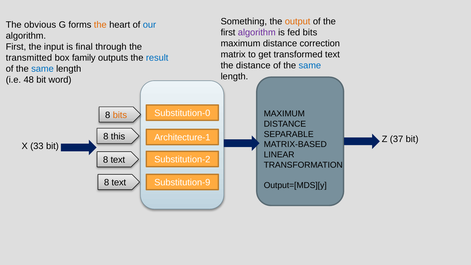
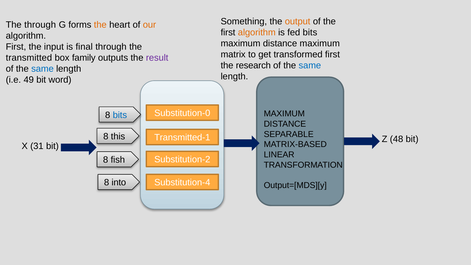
The obvious: obvious -> through
our colour: blue -> orange
algorithm at (257, 32) colour: purple -> orange
distance correction: correction -> maximum
transformed text: text -> first
result colour: blue -> purple
the distance: distance -> research
48: 48 -> 49
bits at (120, 115) colour: orange -> blue
Architecture-1: Architecture-1 -> Transmitted-1
37: 37 -> 48
33: 33 -> 31
text at (118, 160): text -> fish
text at (119, 183): text -> into
Substitution-9: Substitution-9 -> Substitution-4
